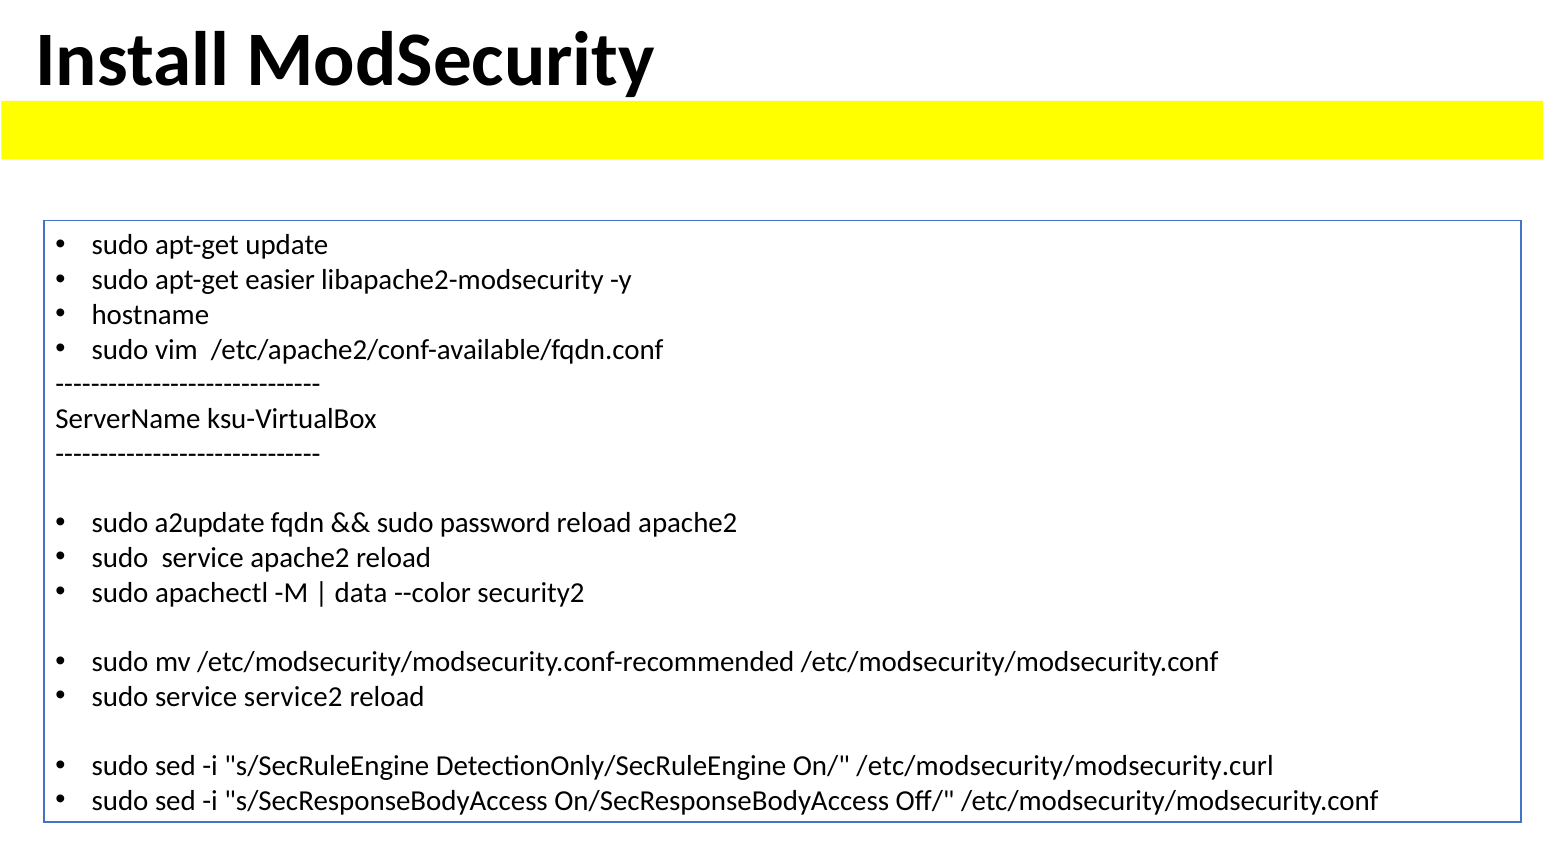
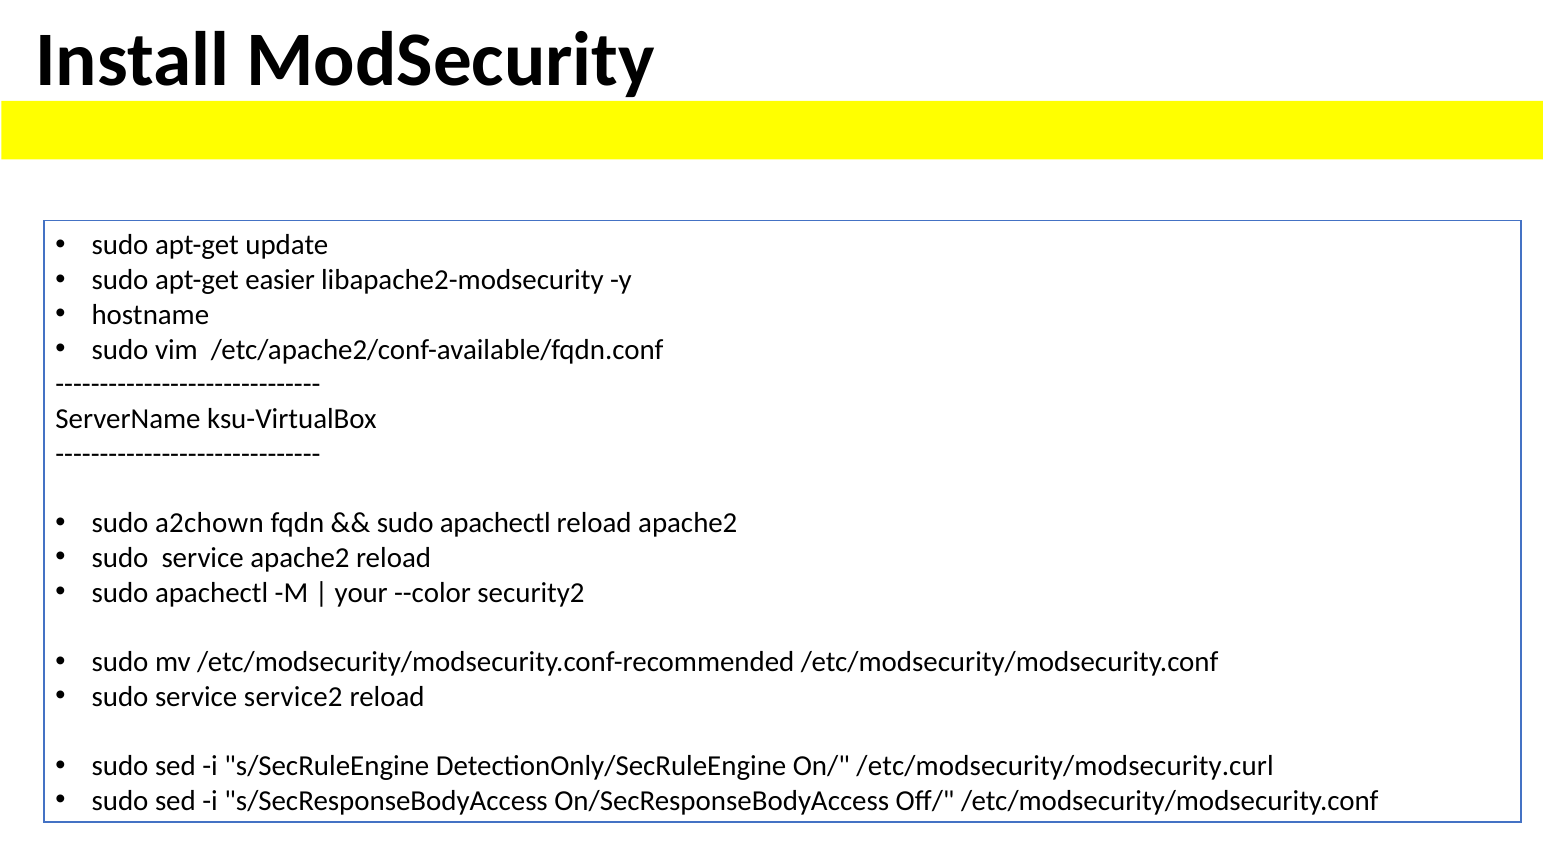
a2update: a2update -> a2chown
password at (495, 523): password -> apachectl
data: data -> your
